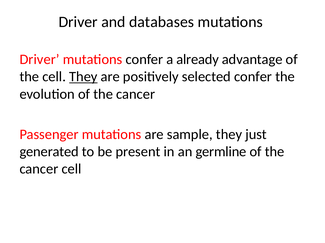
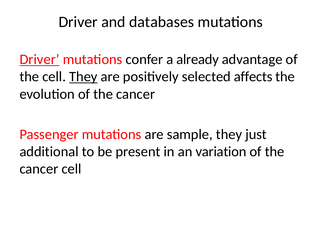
Driver at (39, 60) underline: none -> present
selected confer: confer -> affects
generated: generated -> additional
germline: germline -> variation
